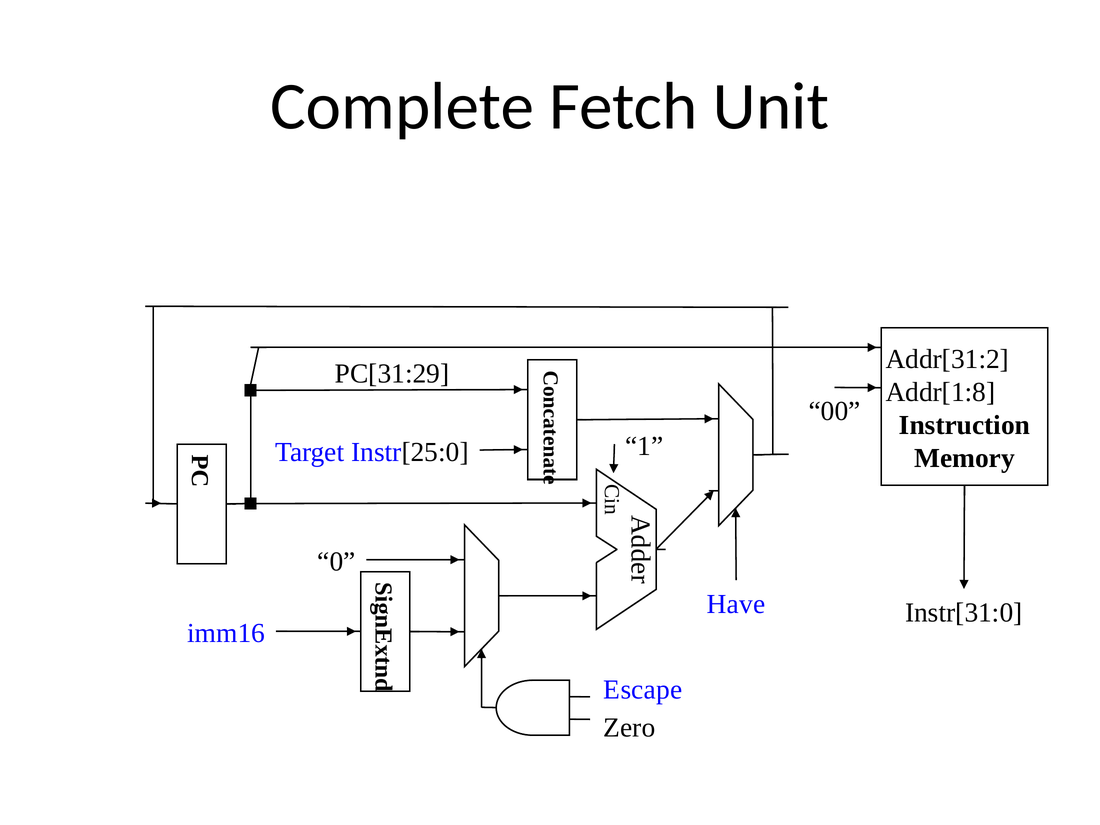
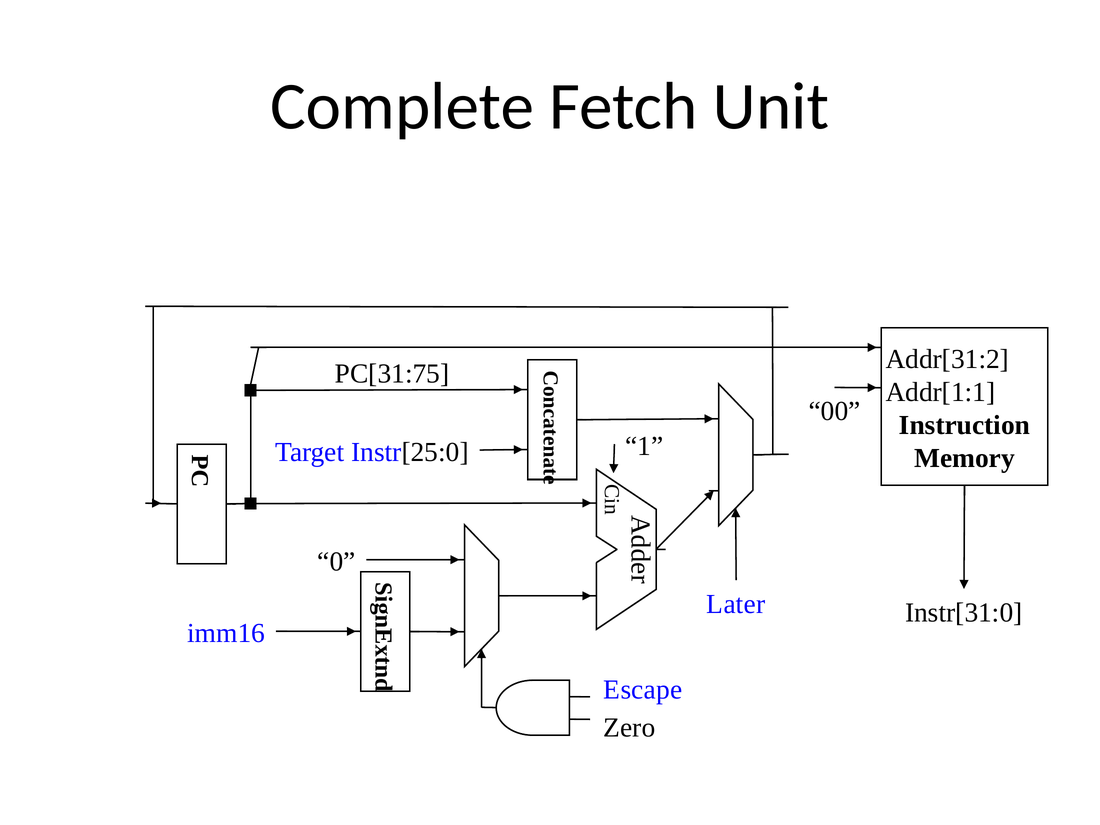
PC[31:29: PC[31:29 -> PC[31:75
Addr[1:8: Addr[1:8 -> Addr[1:1
Have: Have -> Later
